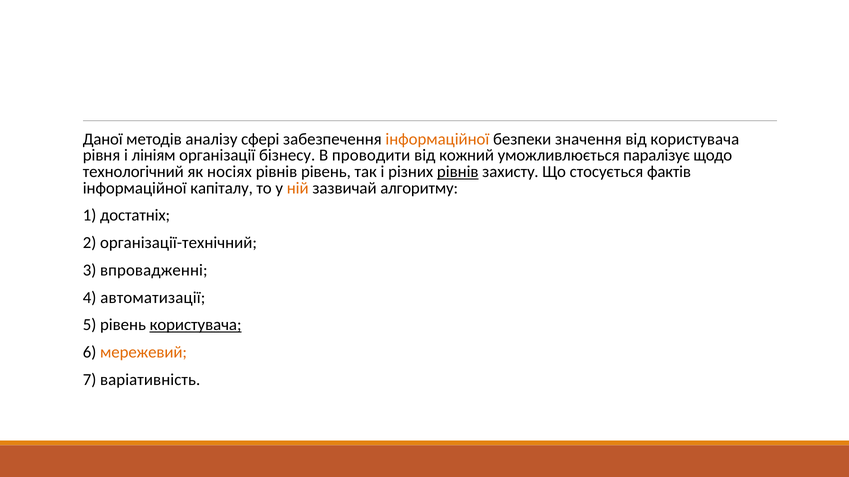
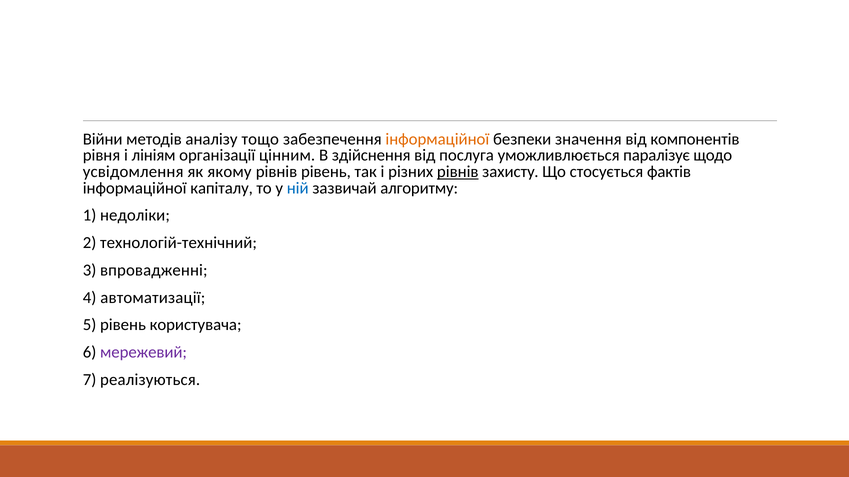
Даної: Даної -> Війни
сфері: сфері -> тощо
від користувача: користувача -> компонентів
бізнесу: бізнесу -> цінним
проводити: проводити -> здійснення
кожний: кожний -> послуга
технологічний: технологічний -> усвідомлення
носіях: носіях -> якому
ній colour: orange -> blue
достатніх: достатніх -> недоліки
організації-технічний: організації-технічний -> технологій-технічний
користувача at (196, 325) underline: present -> none
мережевий colour: orange -> purple
варіативність: варіативність -> реалізуються
